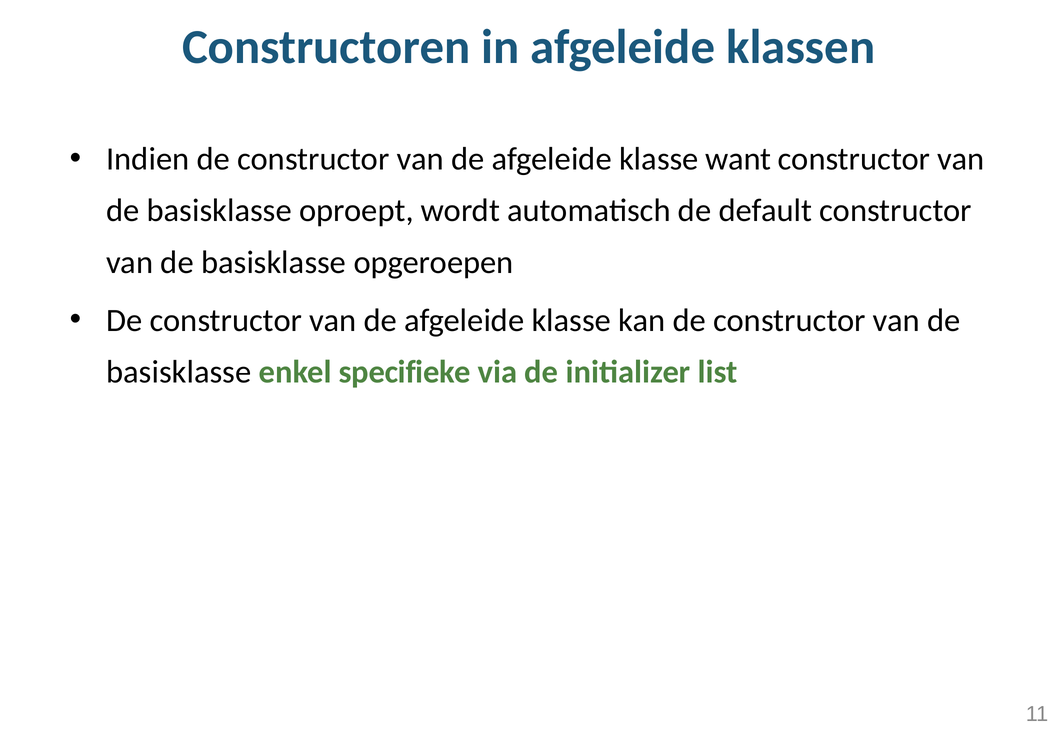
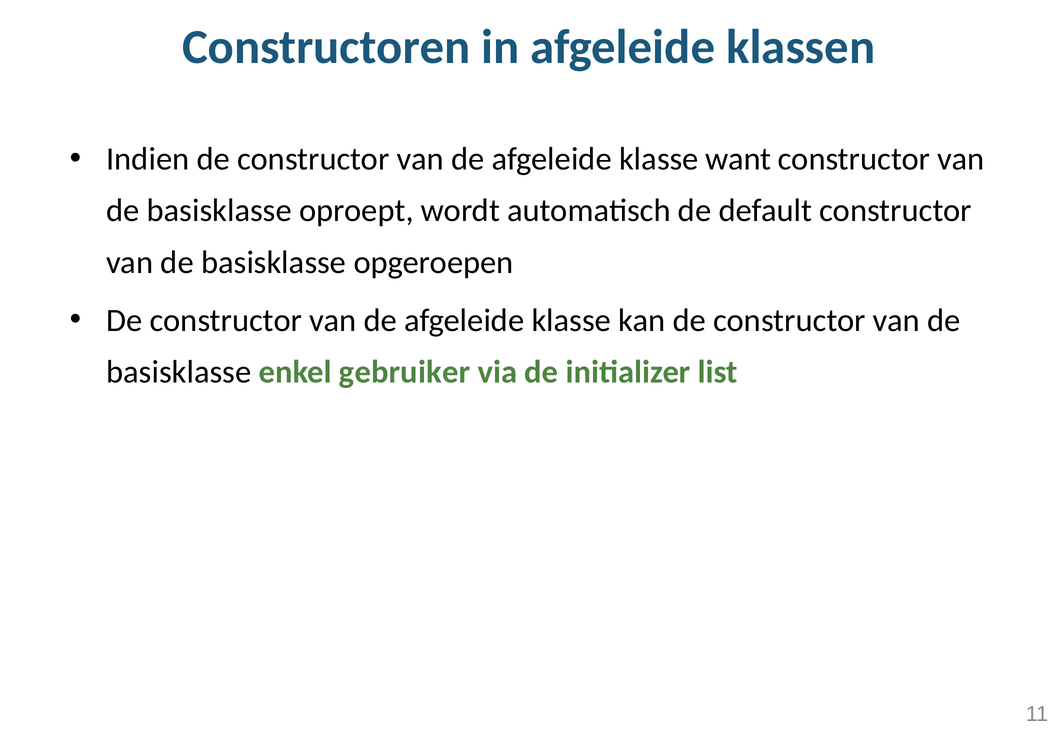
specifieke: specifieke -> gebruiker
